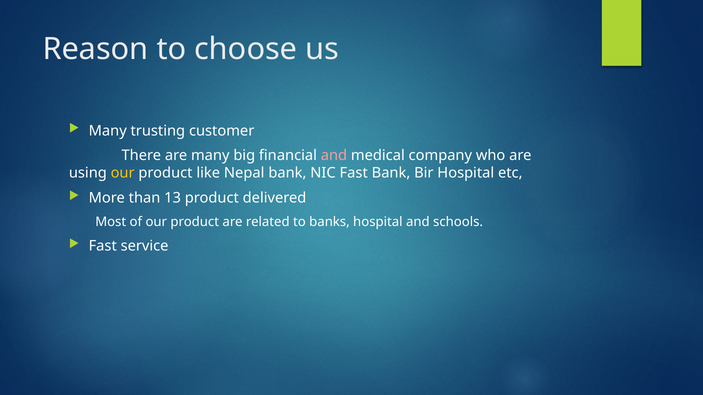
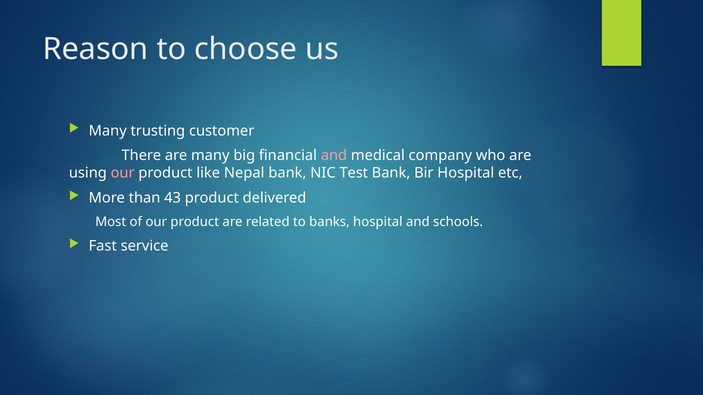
our at (123, 173) colour: yellow -> pink
NIC Fast: Fast -> Test
13: 13 -> 43
